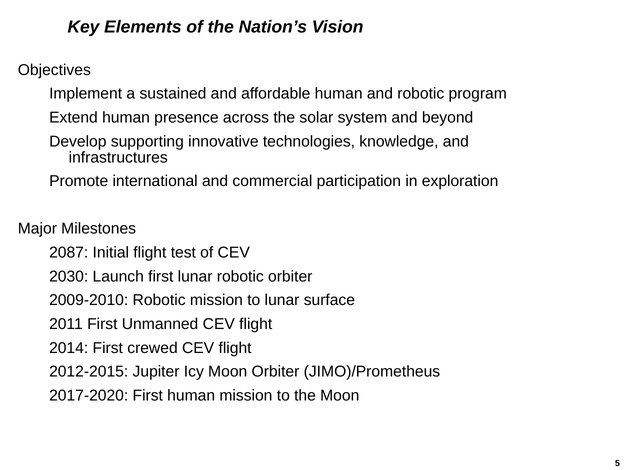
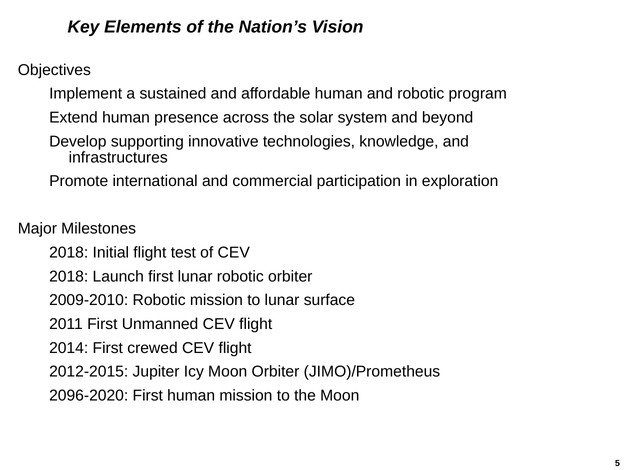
2087 at (69, 252): 2087 -> 2018
2030 at (69, 276): 2030 -> 2018
2017-2020: 2017-2020 -> 2096-2020
